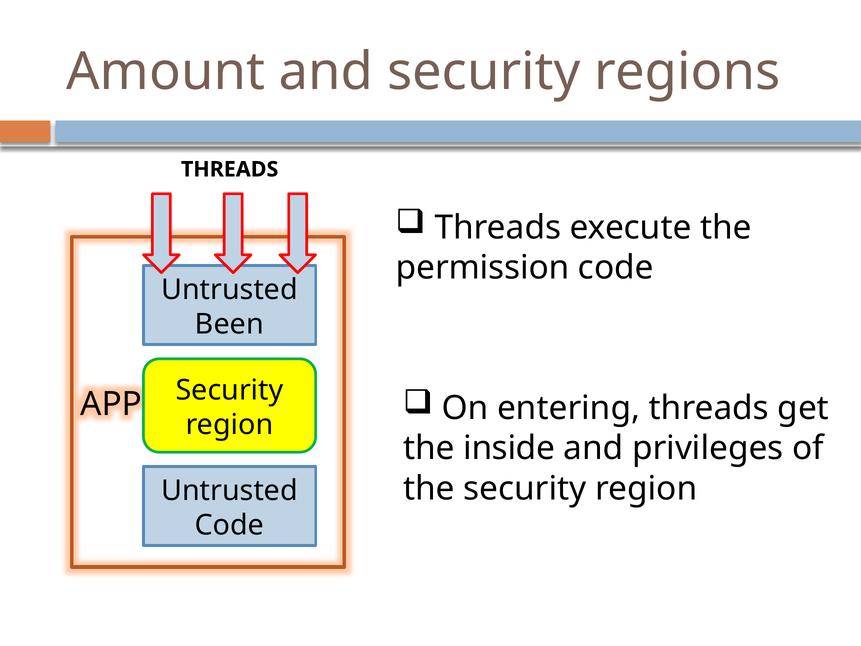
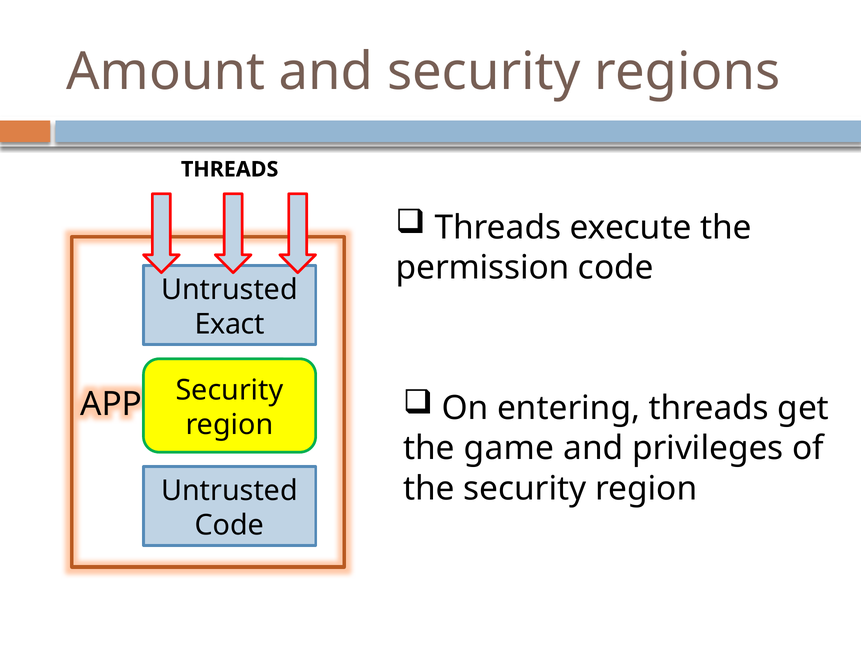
Been: Been -> Exact
inside: inside -> game
